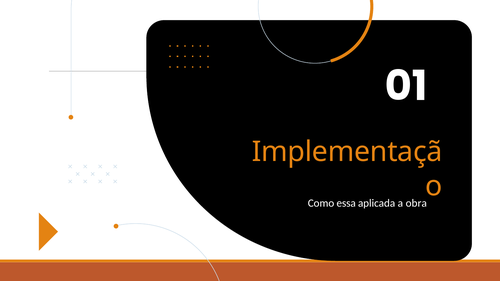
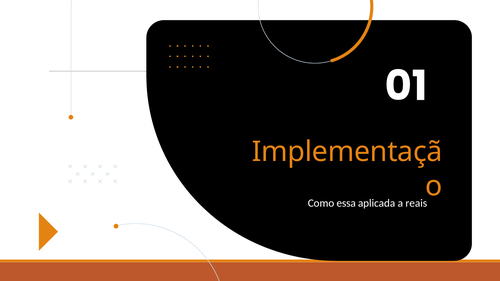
obra: obra -> reais
